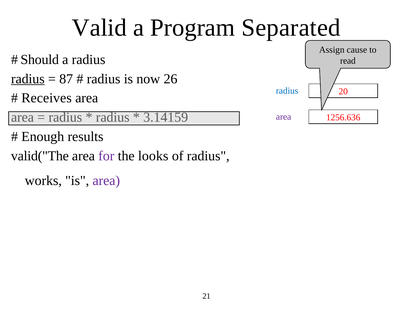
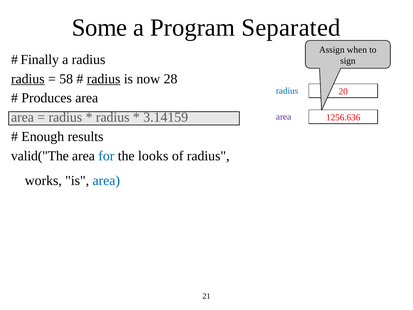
Valid: Valid -> Some
cause: cause -> when
Should: Should -> Finally
read: read -> sign
87: 87 -> 58
radius at (104, 79) underline: none -> present
26: 26 -> 28
Receives: Receives -> Produces
for colour: purple -> blue
area at (106, 181) colour: purple -> blue
